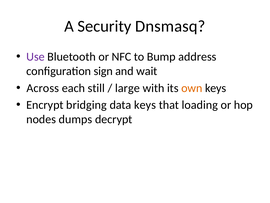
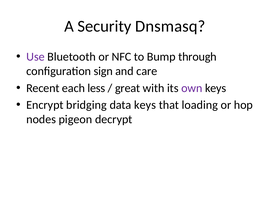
address: address -> through
wait: wait -> care
Across: Across -> Recent
still: still -> less
large: large -> great
own colour: orange -> purple
dumps: dumps -> pigeon
